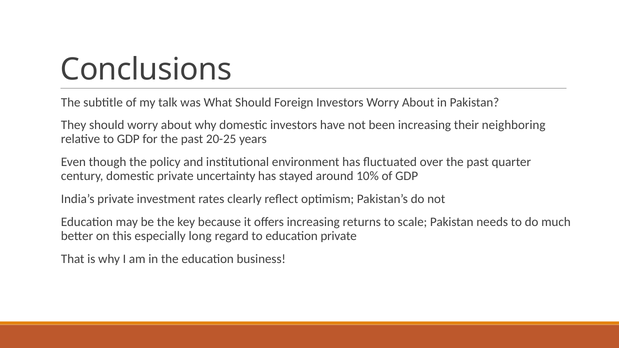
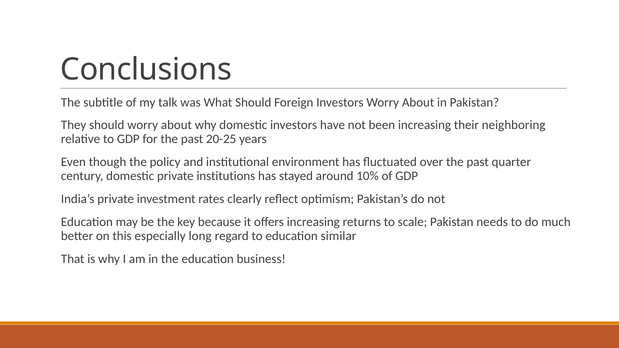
uncertainty: uncertainty -> institutions
education private: private -> similar
